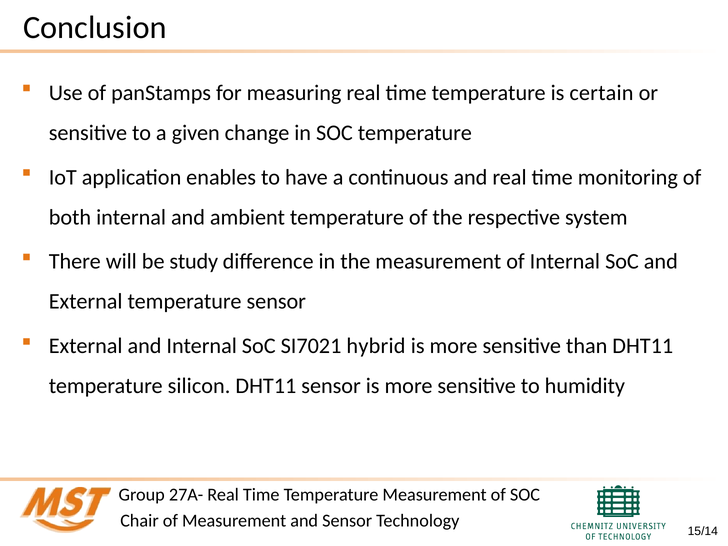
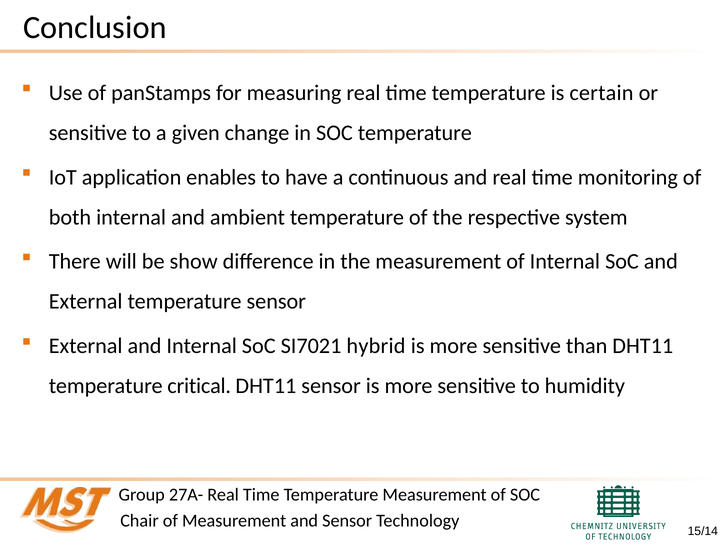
study: study -> show
silicon: silicon -> critical
